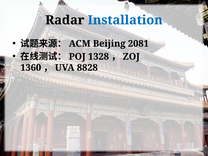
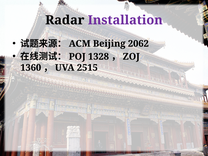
Installation colour: blue -> purple
2081: 2081 -> 2062
8828: 8828 -> 2515
